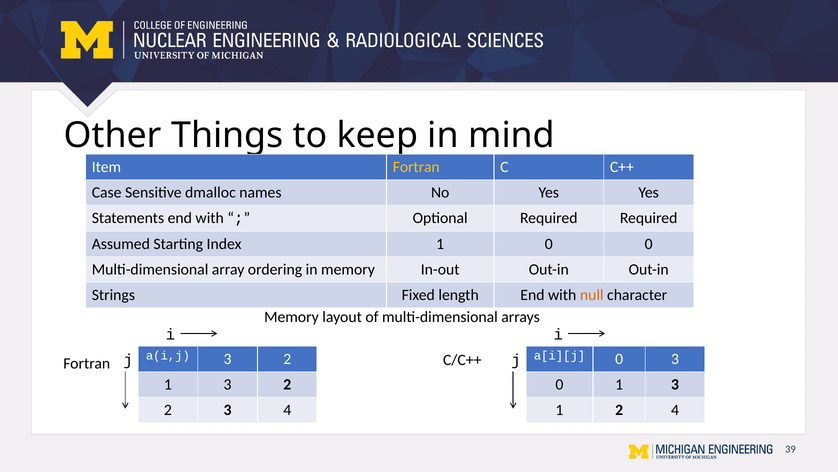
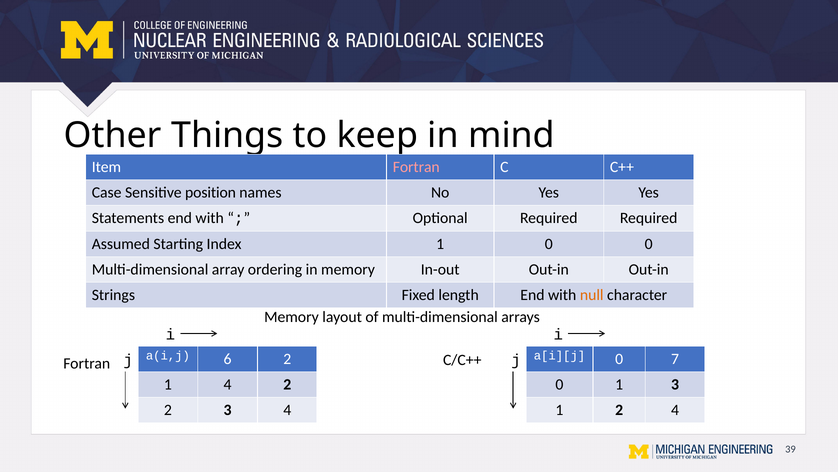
Fortran at (416, 167) colour: yellow -> pink
dmalloc: dmalloc -> position
a(i,j 3: 3 -> 6
0 3: 3 -> 7
3 at (228, 384): 3 -> 4
